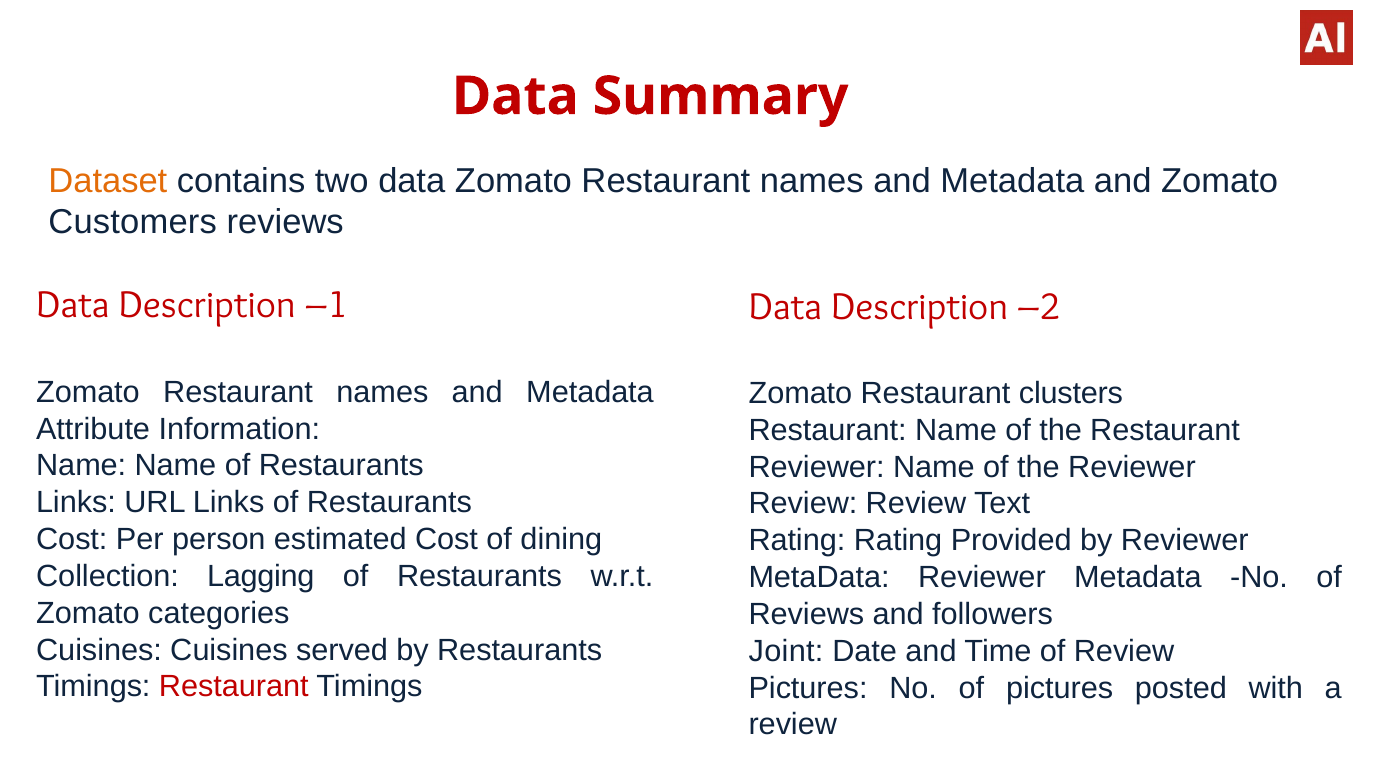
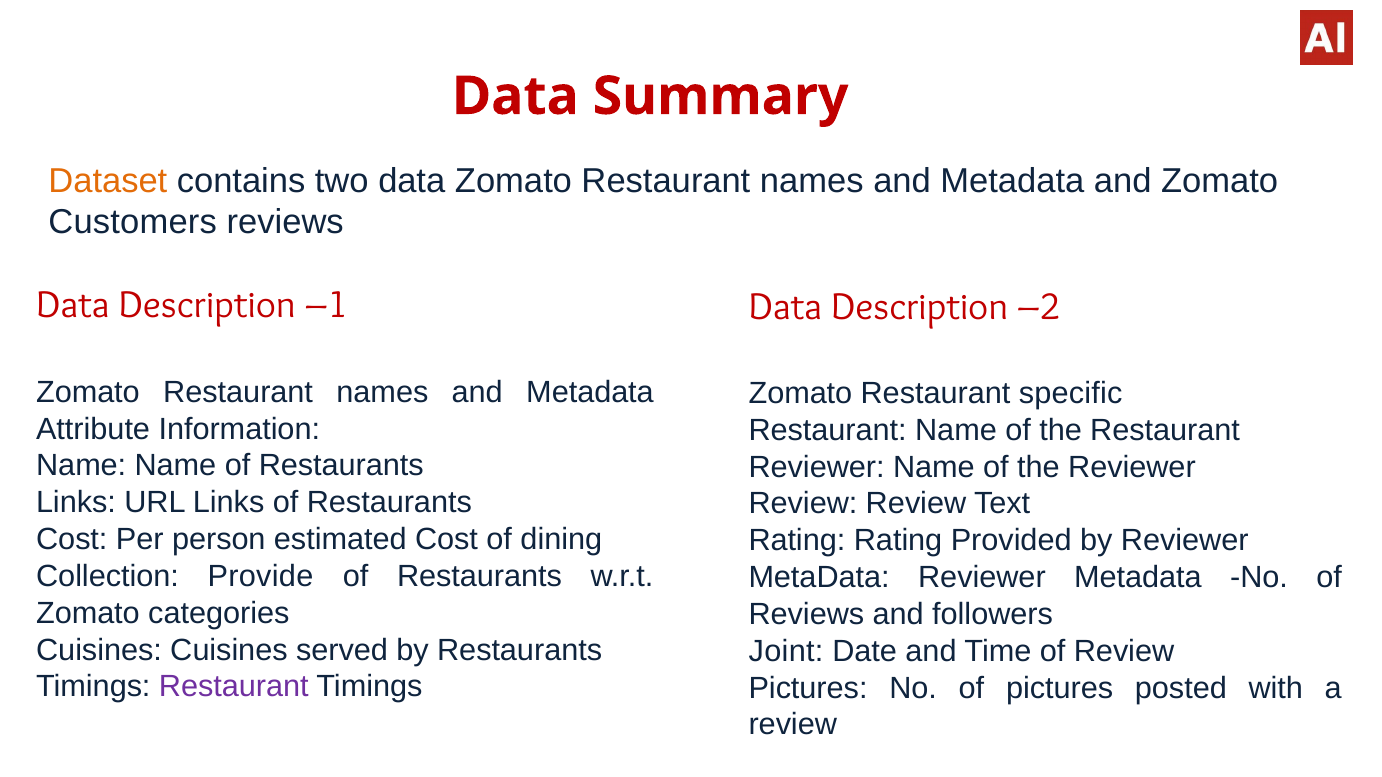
clusters: clusters -> specific
Lagging: Lagging -> Provide
Restaurant at (234, 687) colour: red -> purple
